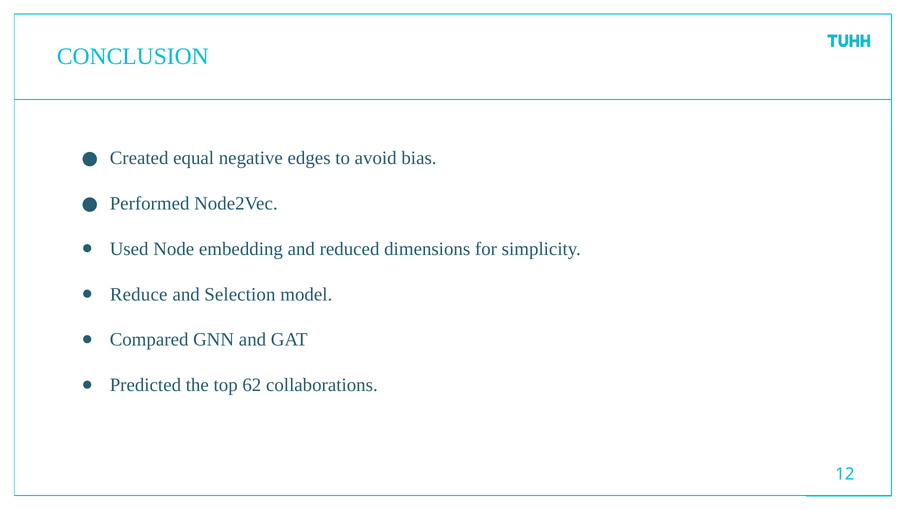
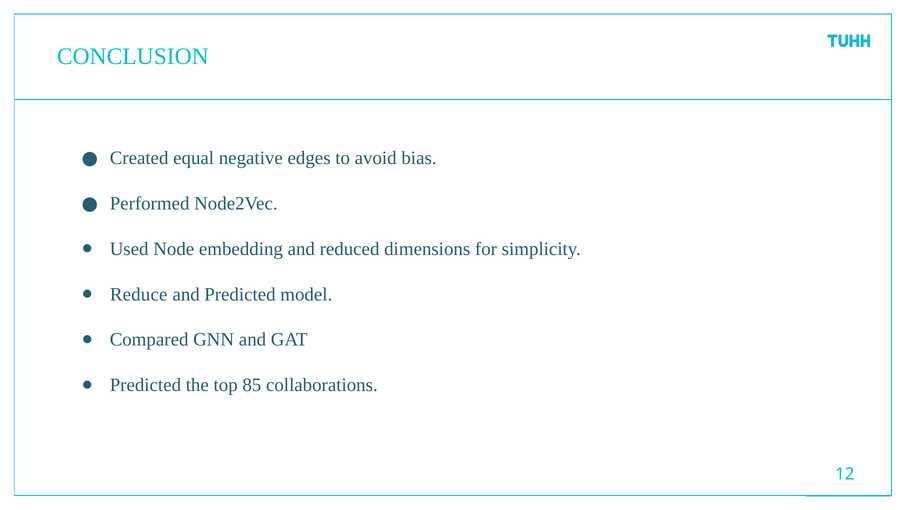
and Selection: Selection -> Predicted
62: 62 -> 85
